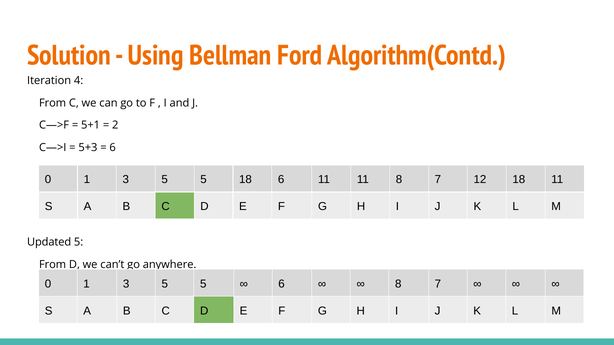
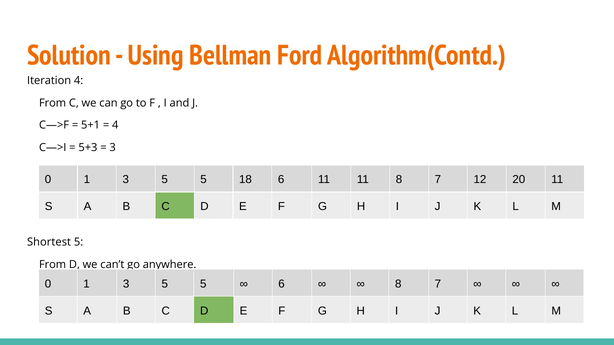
2 at (115, 125): 2 -> 4
6 at (113, 148): 6 -> 3
12 18: 18 -> 20
Updated: Updated -> Shortest
